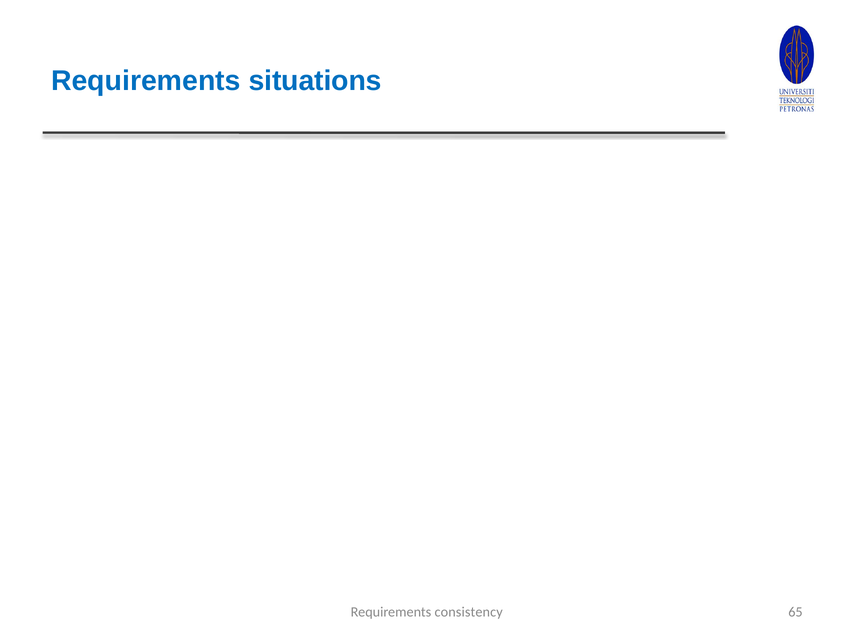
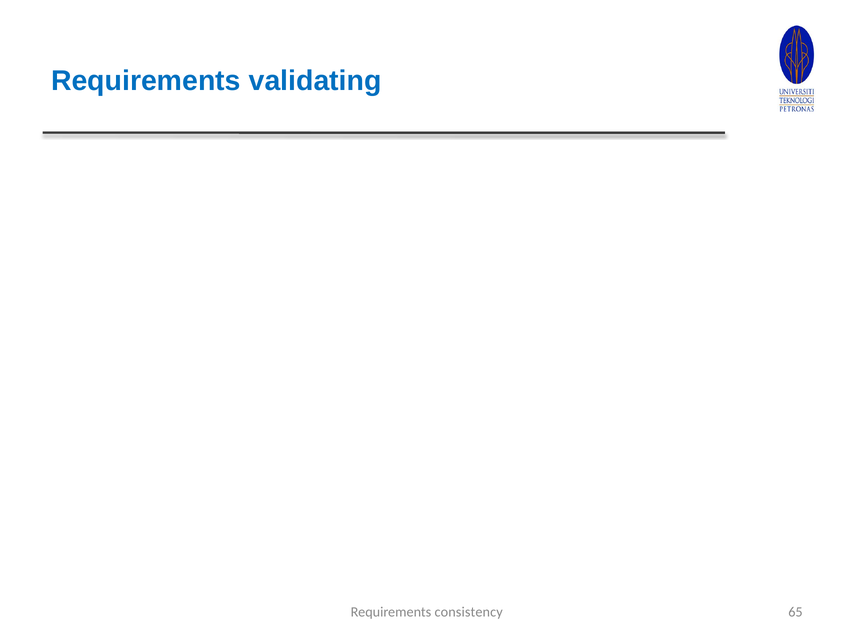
situations: situations -> validating
